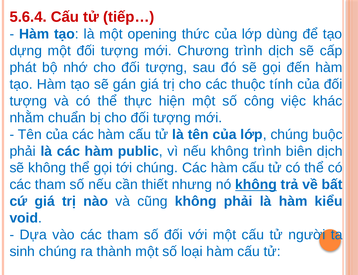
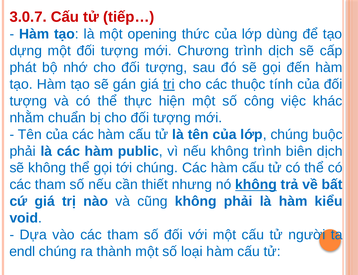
5.6.4: 5.6.4 -> 3.0.7
trị at (169, 84) underline: none -> present
sinh: sinh -> endl
